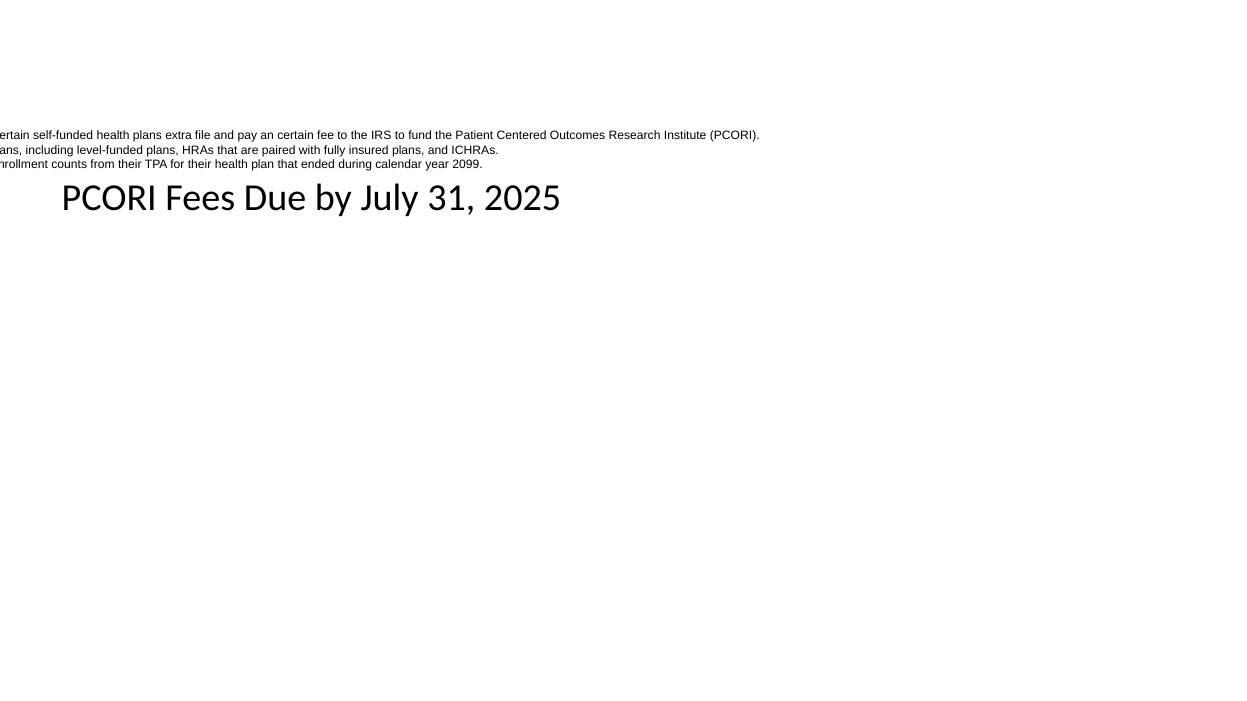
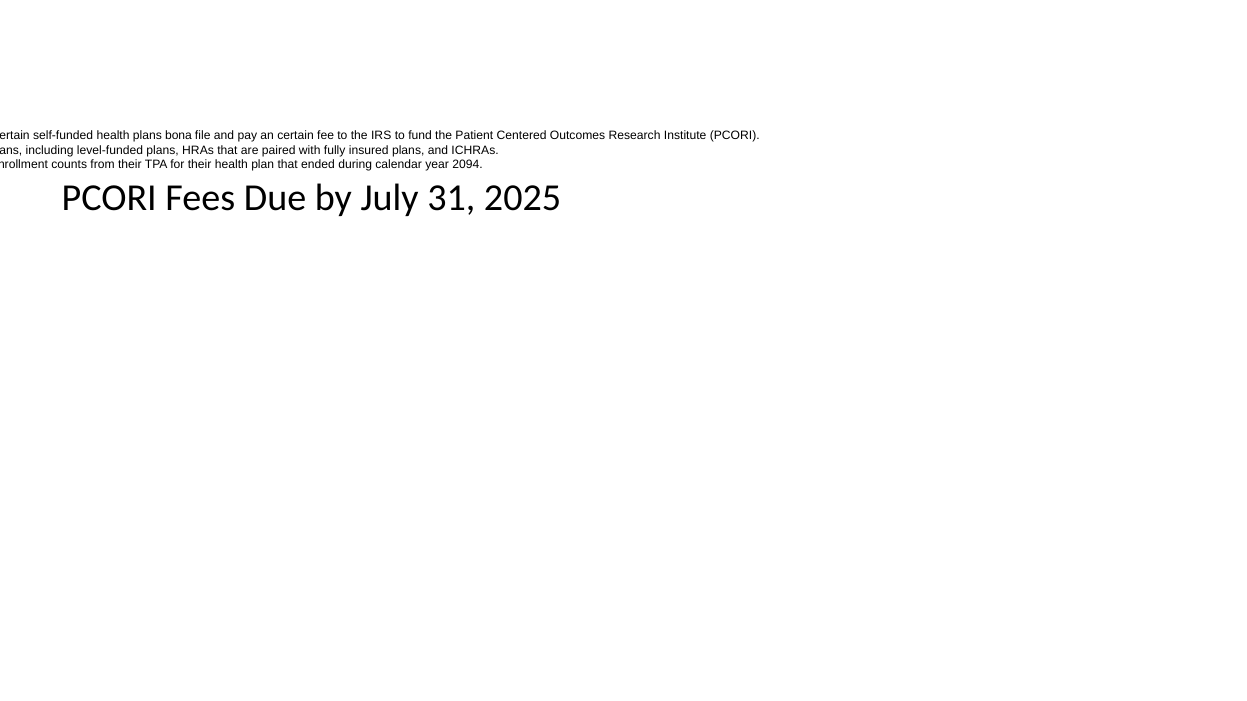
extra: extra -> bona
2099: 2099 -> 2094
